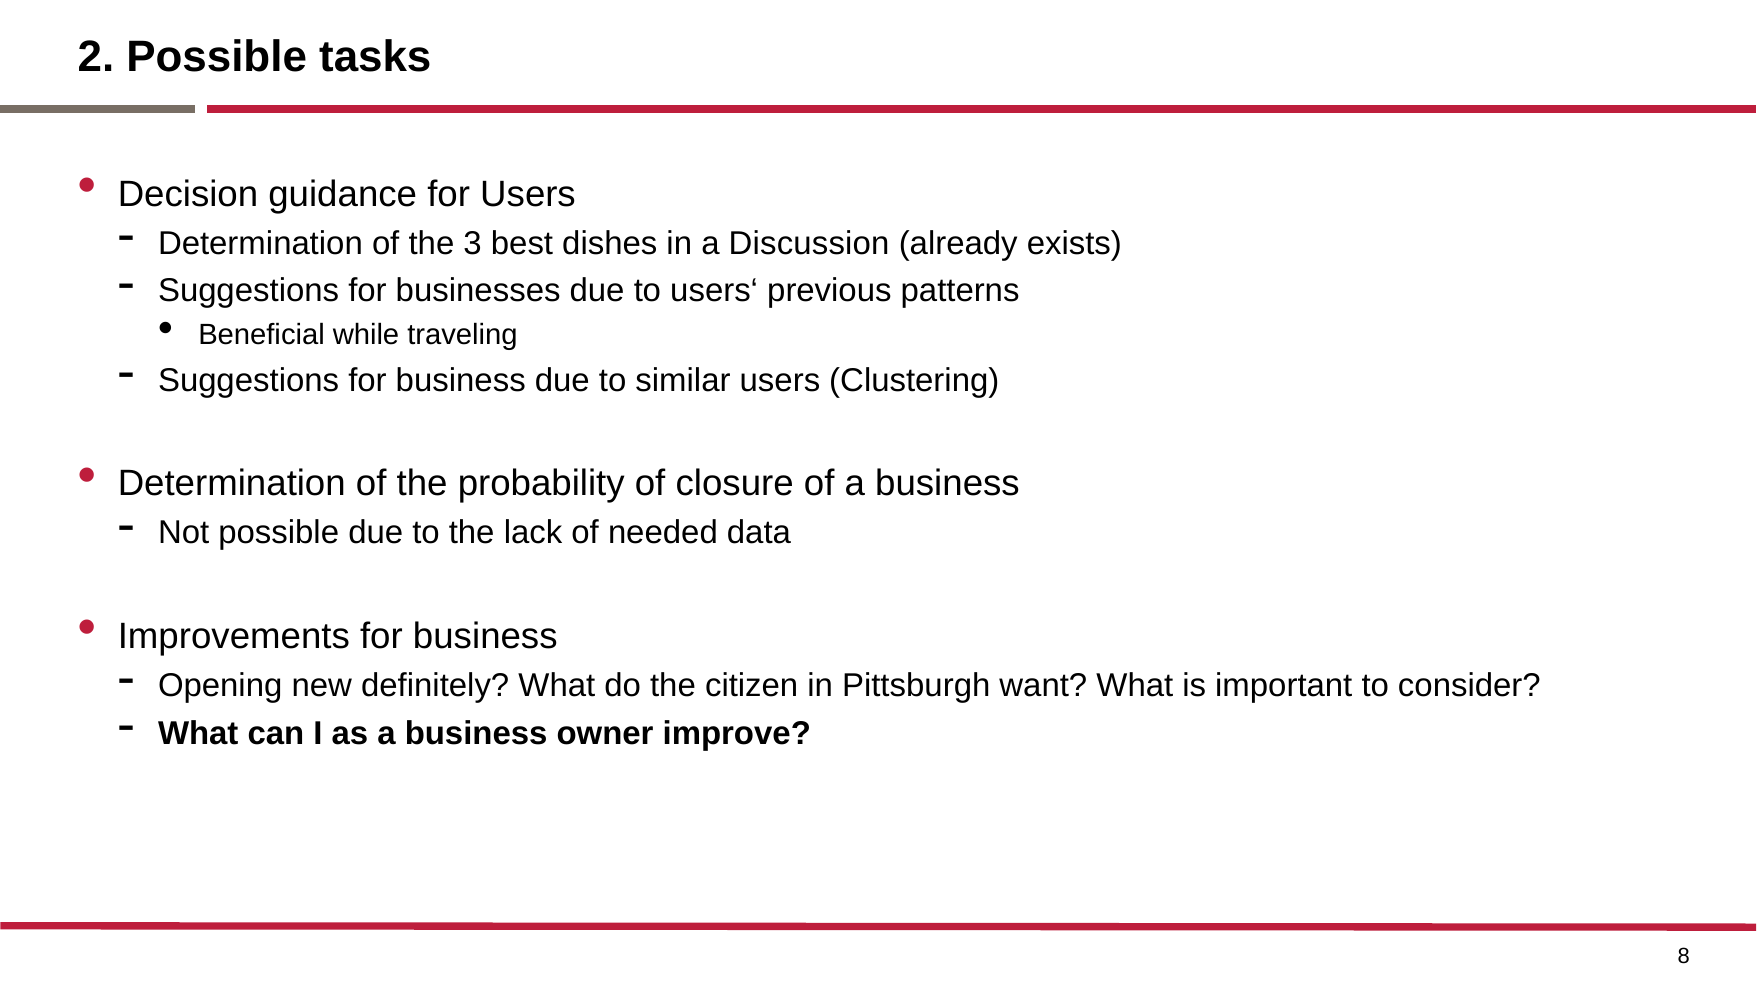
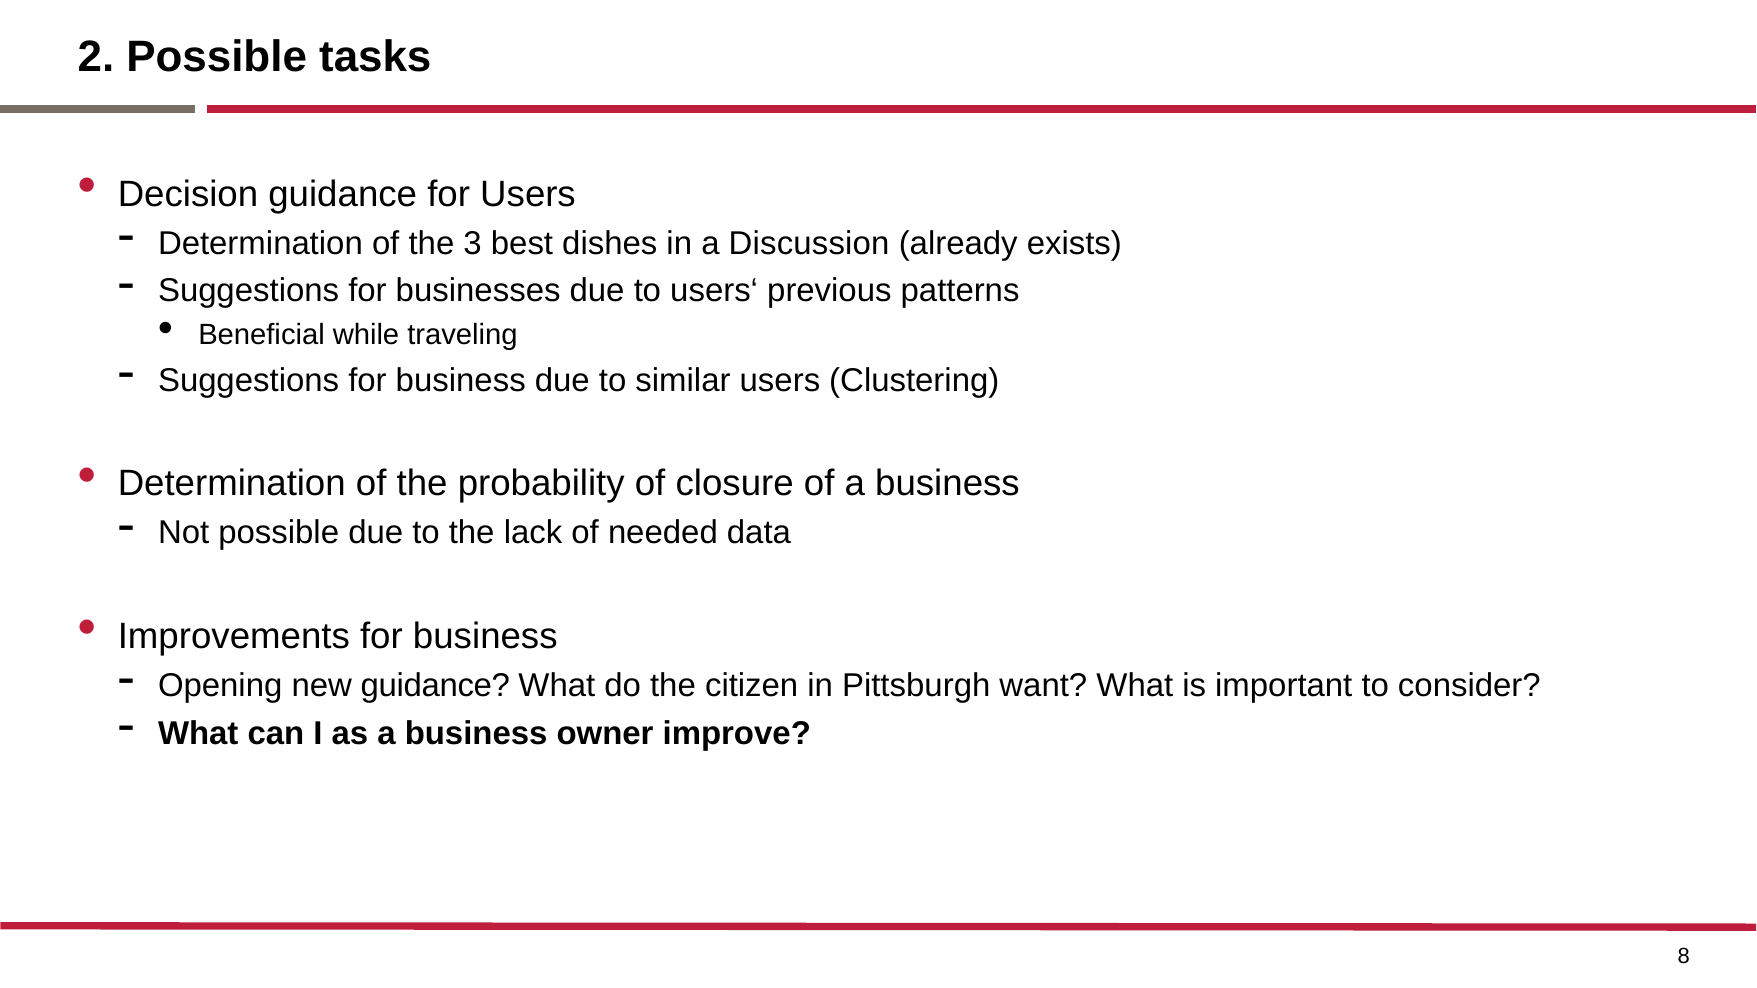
new definitely: definitely -> guidance
